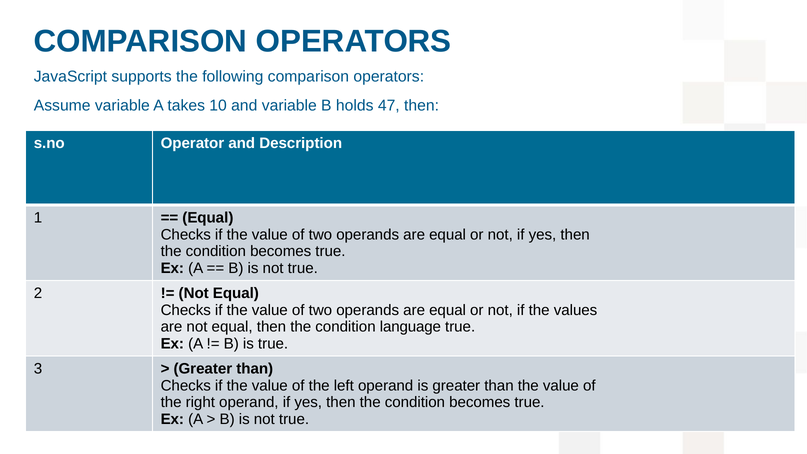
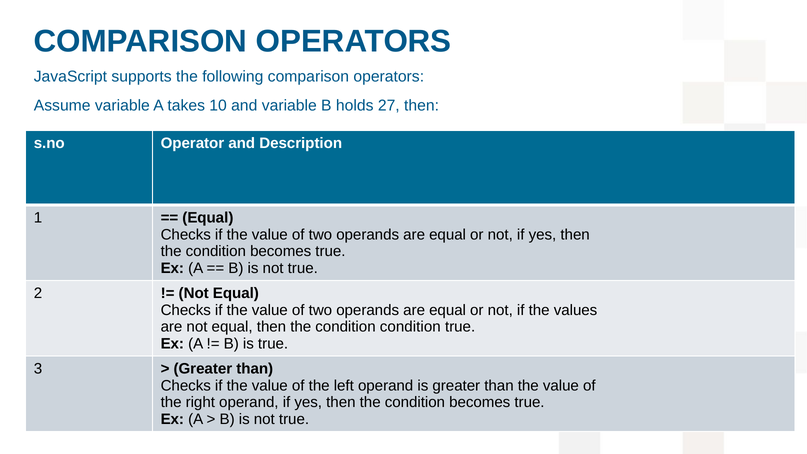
47: 47 -> 27
condition language: language -> condition
